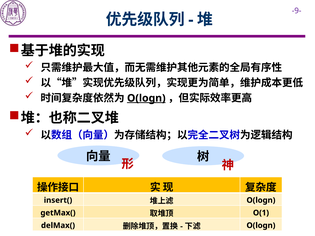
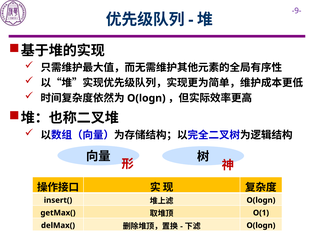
O(logn at (146, 98) underline: present -> none
